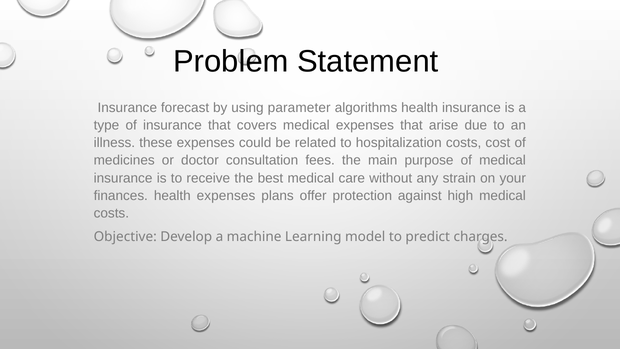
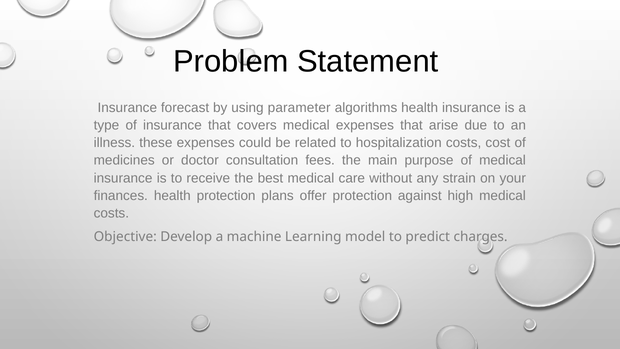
health expenses: expenses -> protection
